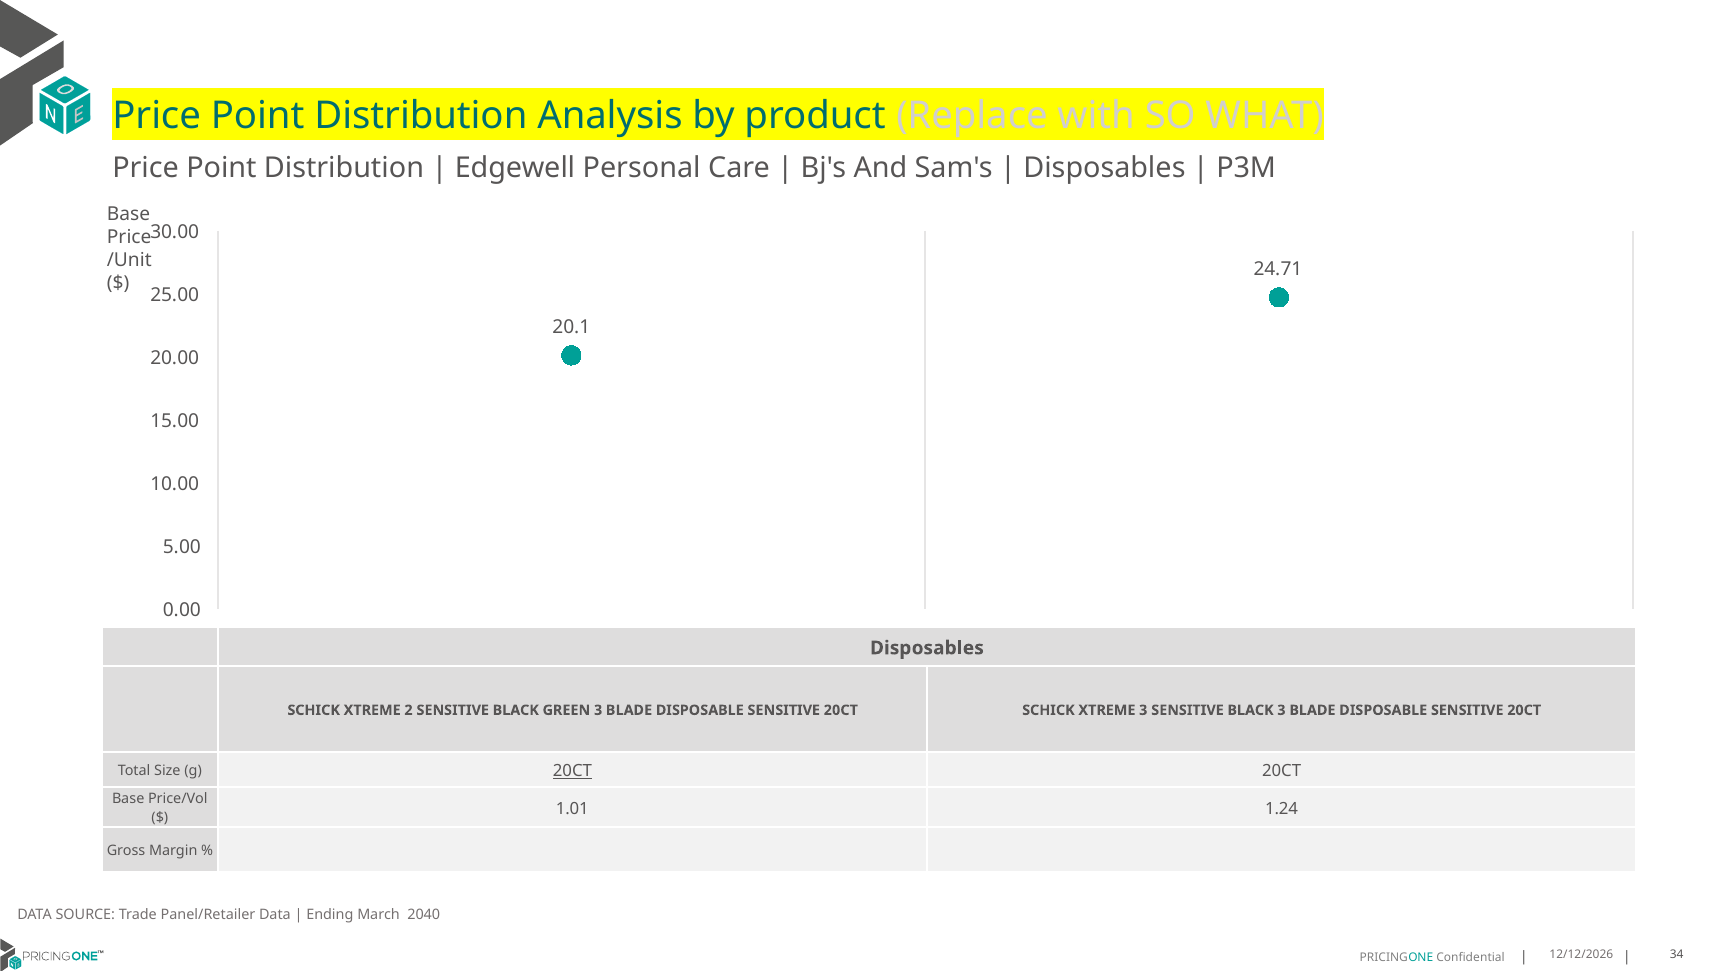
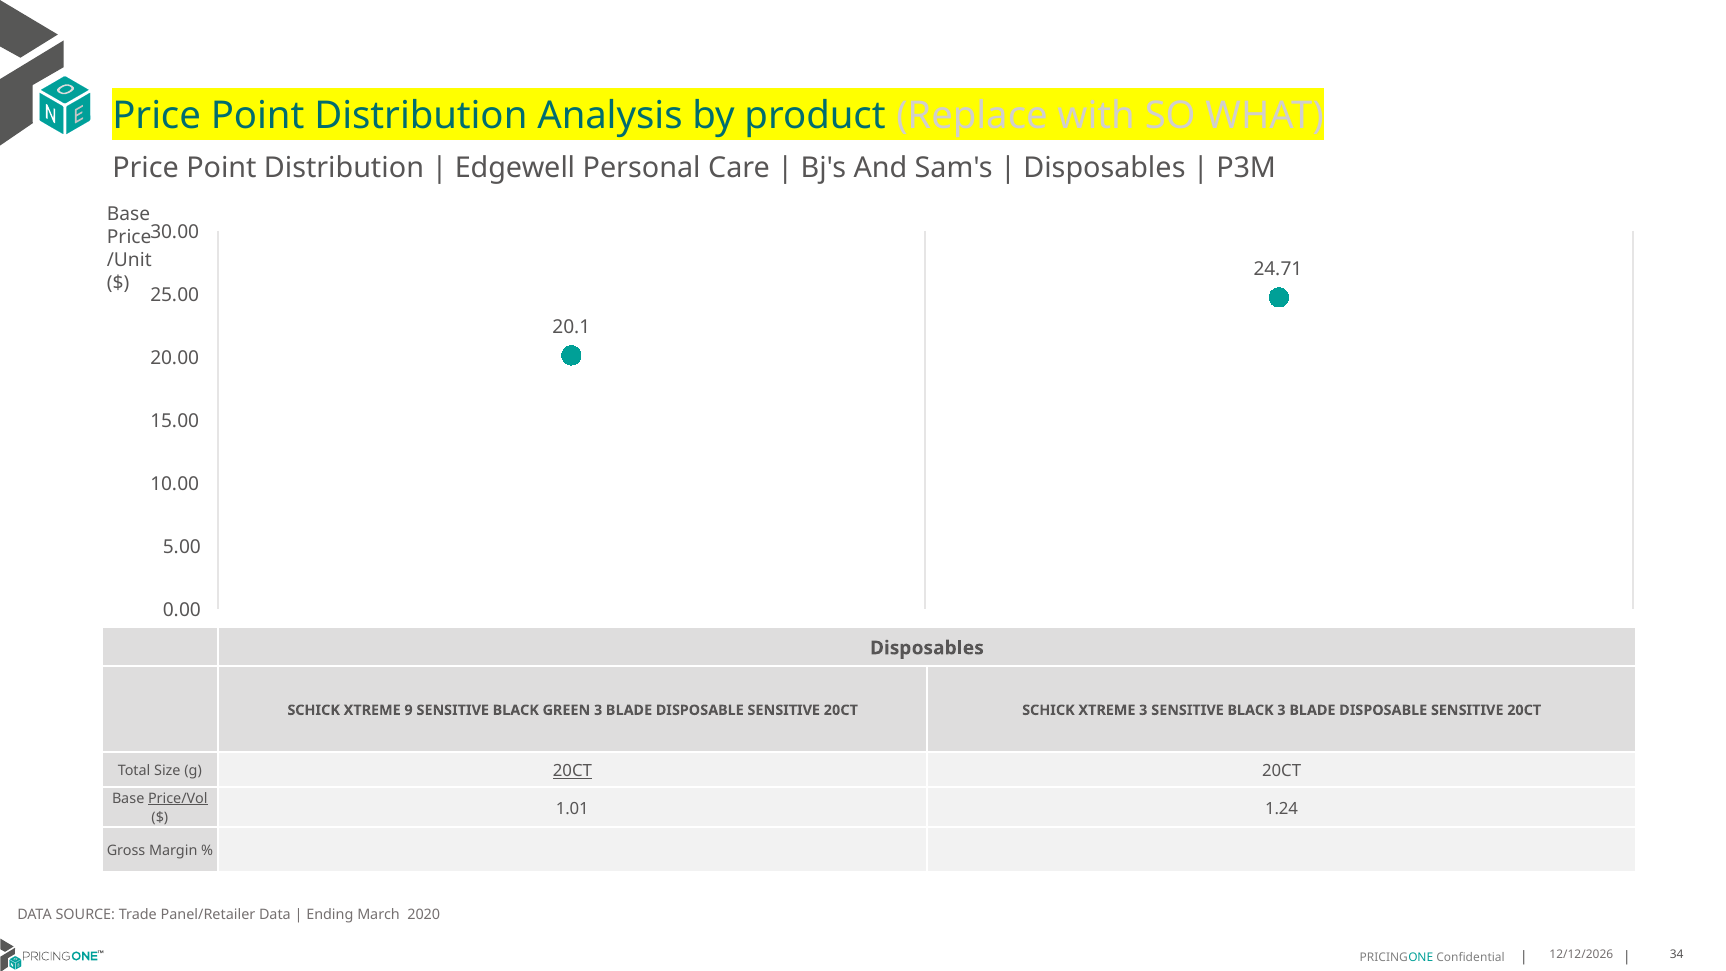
2: 2 -> 9
Price/Vol underline: none -> present
2040: 2040 -> 2020
